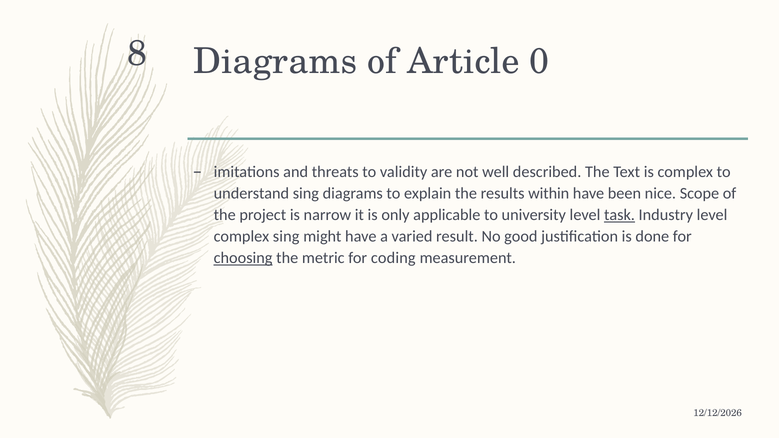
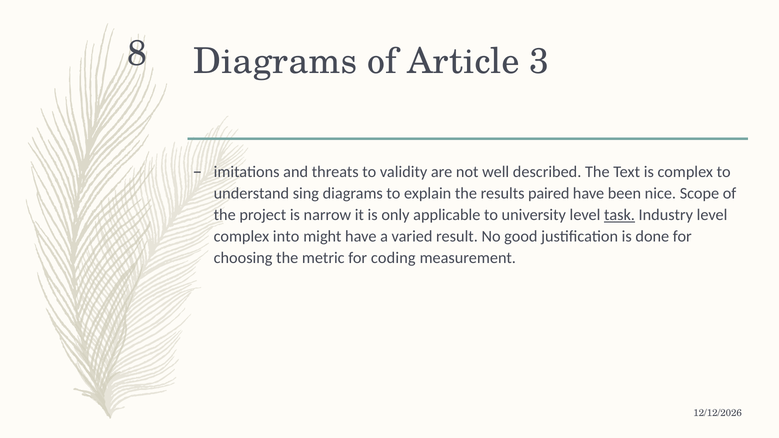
0: 0 -> 3
within: within -> paired
complex sing: sing -> into
choosing underline: present -> none
